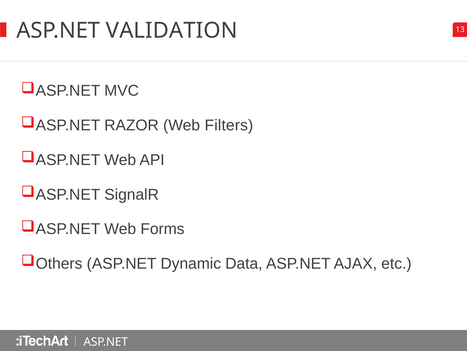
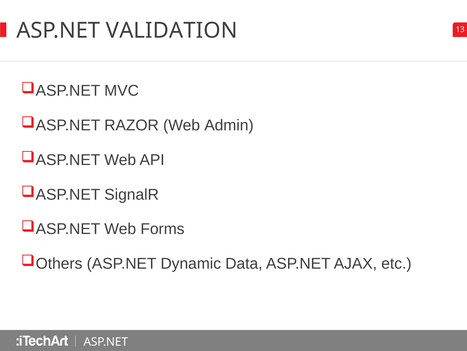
Filters: Filters -> Admin
